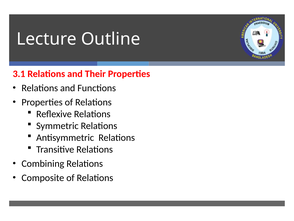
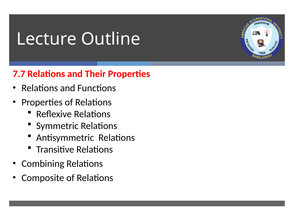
3.1: 3.1 -> 7.7
